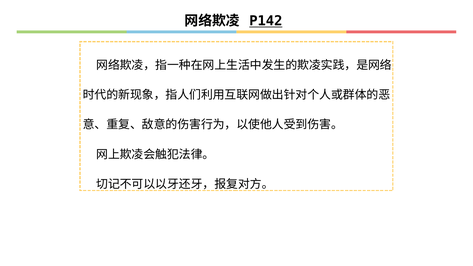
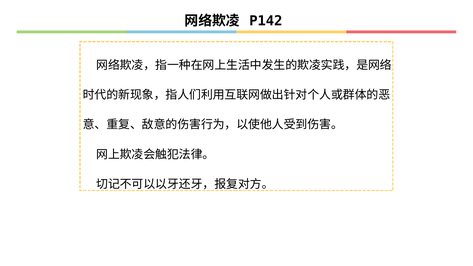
P142 underline: present -> none
